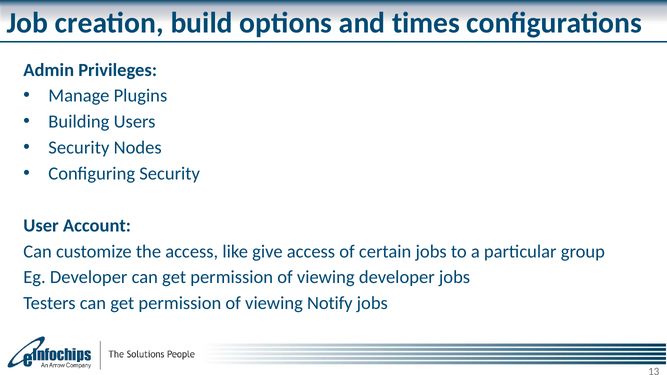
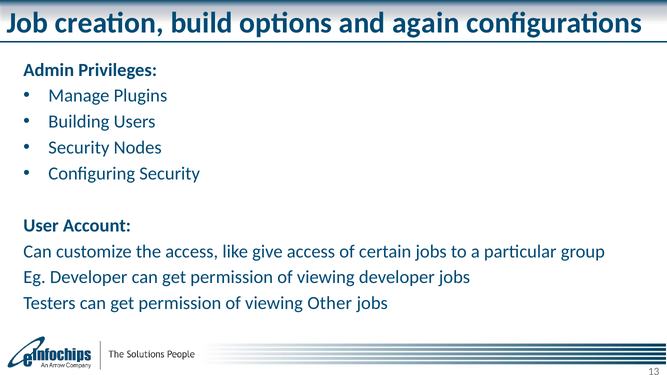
times: times -> again
Notify: Notify -> Other
